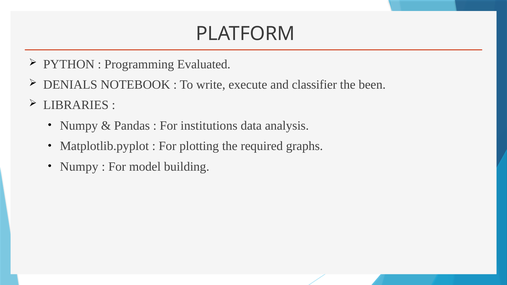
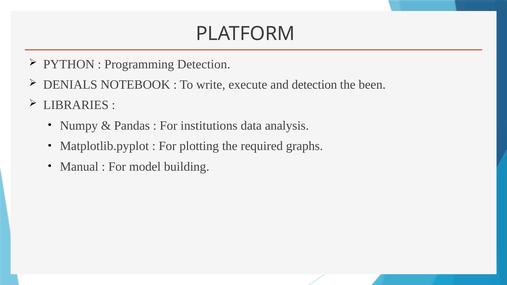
Programming Evaluated: Evaluated -> Detection
and classifier: classifier -> detection
Numpy at (79, 167): Numpy -> Manual
